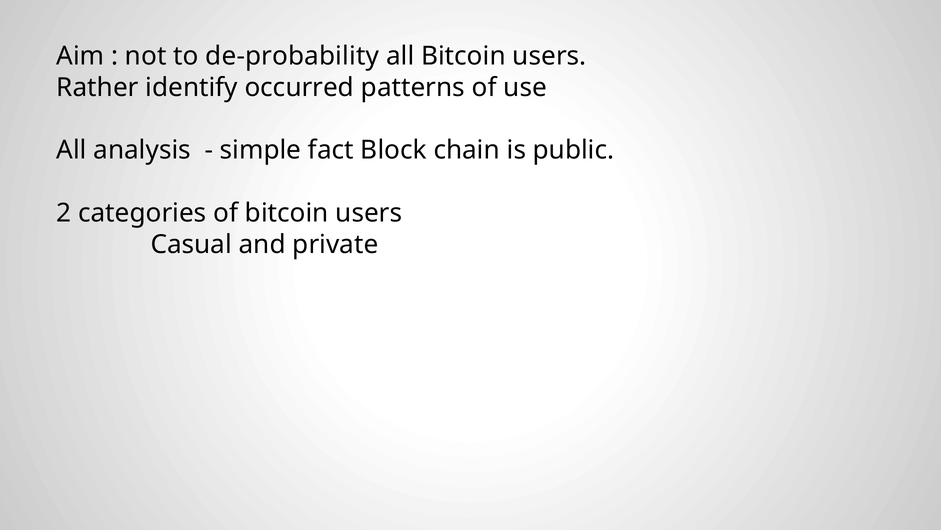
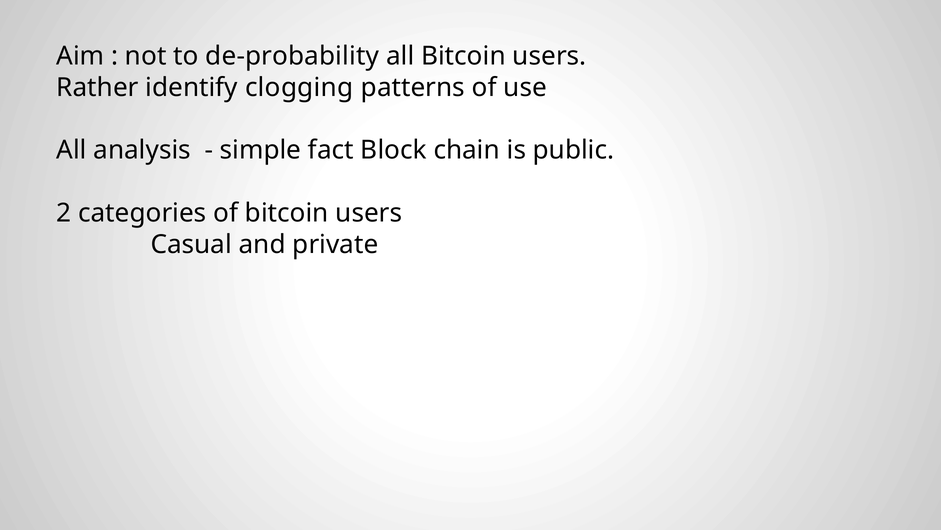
occurred: occurred -> clogging
